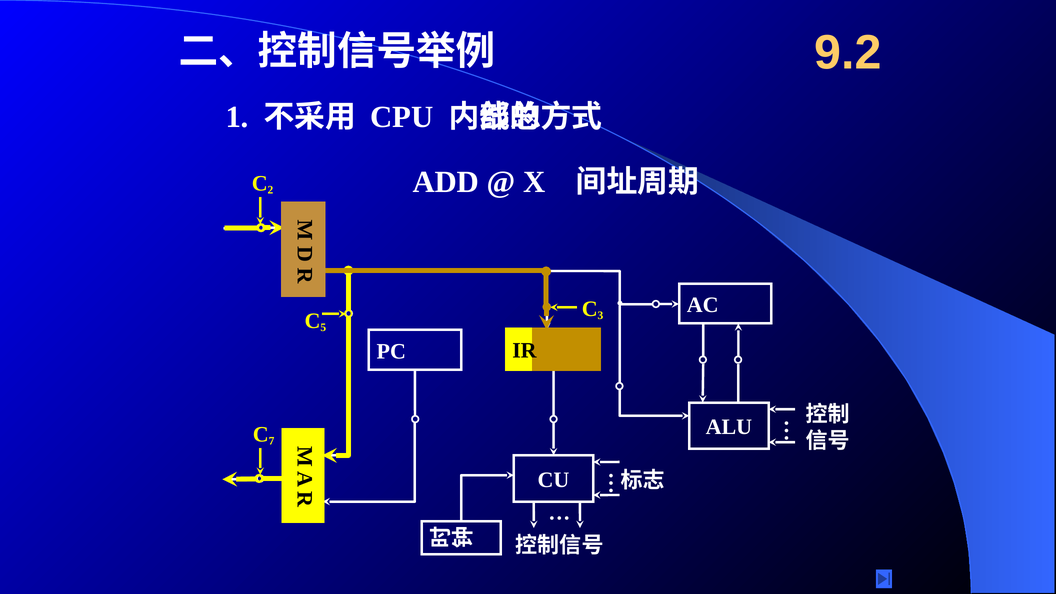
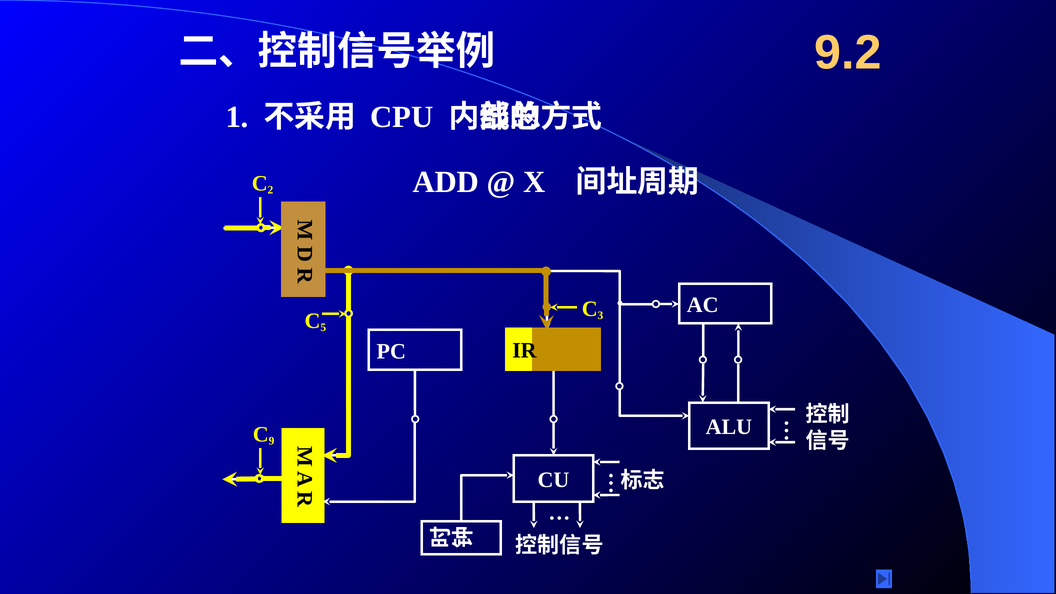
7: 7 -> 9
